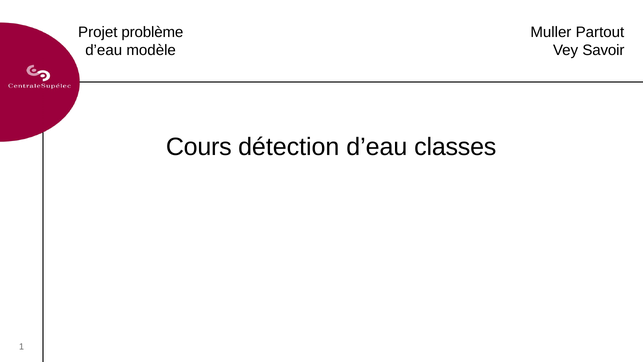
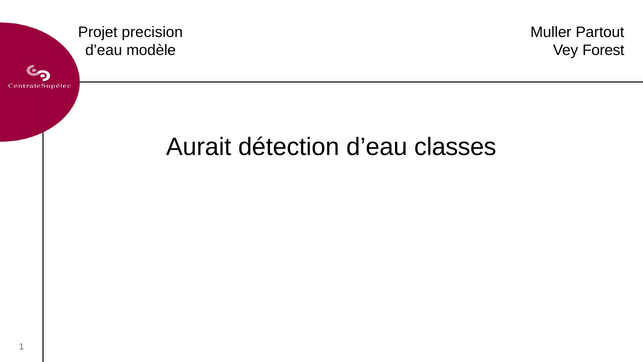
problème: problème -> precision
Savoir: Savoir -> Forest
Cours: Cours -> Aurait
